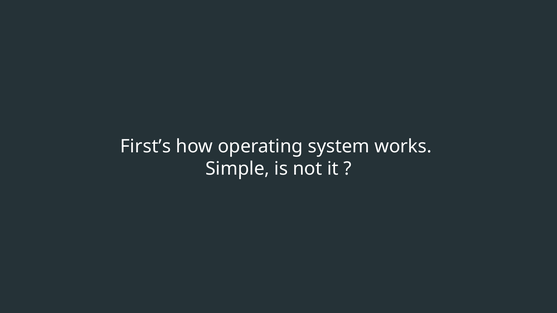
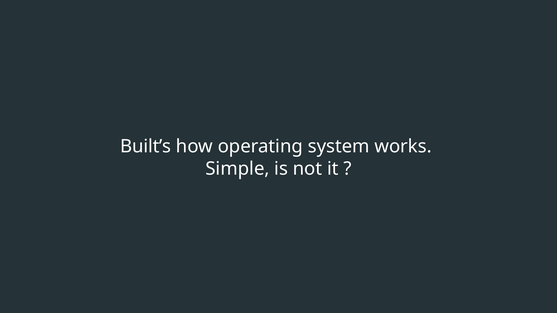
First’s: First’s -> Built’s
